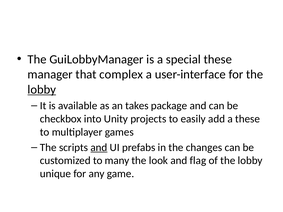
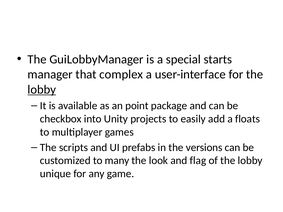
special these: these -> starts
takes: takes -> point
a these: these -> floats
and at (99, 148) underline: present -> none
changes: changes -> versions
